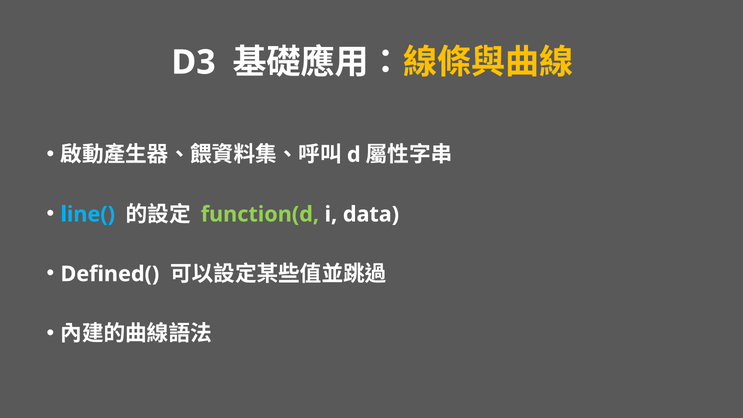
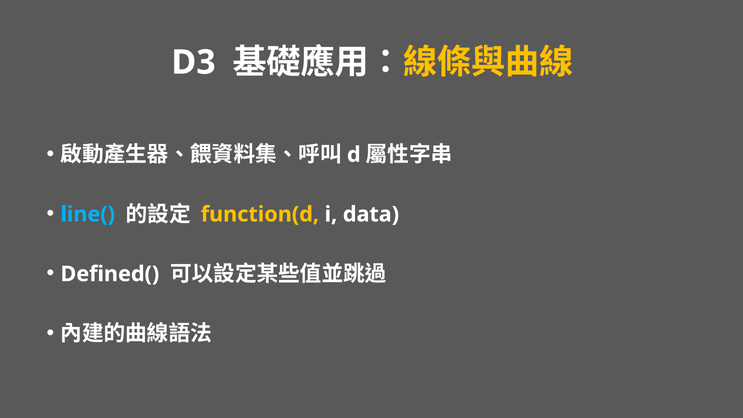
function(d colour: light green -> yellow
